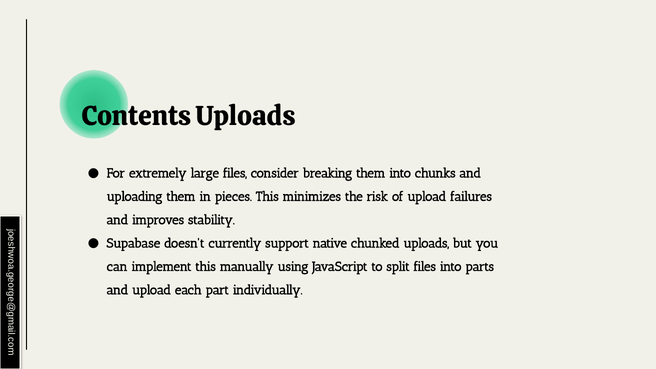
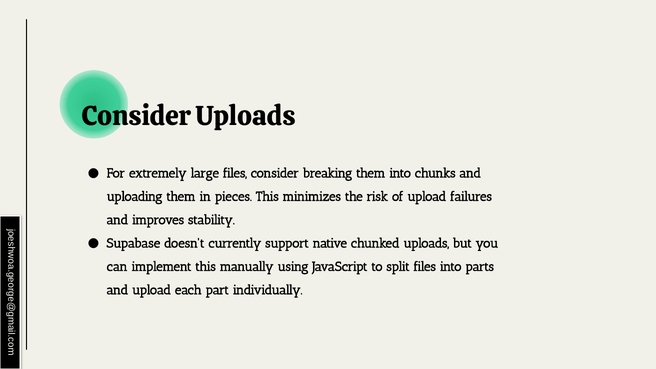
Contents at (136, 116): Contents -> Consider
